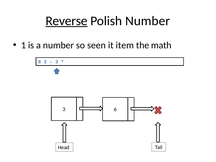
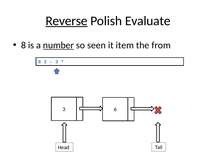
Polish Number: Number -> Evaluate
1 at (23, 45): 1 -> 8
number at (58, 45) underline: none -> present
math: math -> from
